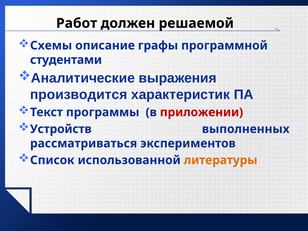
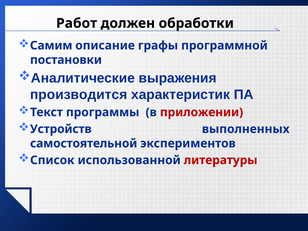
решаемой: решаемой -> обработки
Схемы: Схемы -> Самим
студентами: студентами -> постановки
рассматриваться: рассматриваться -> самостоятельной
литературы colour: orange -> red
